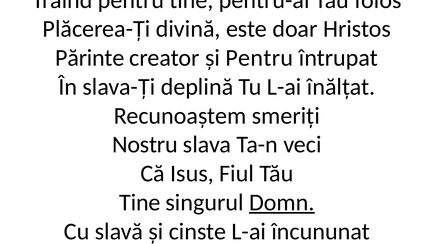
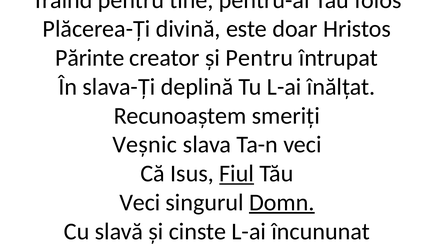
Nostru: Nostru -> Veșnic
Fiul underline: none -> present
Tine at (140, 203): Tine -> Veci
